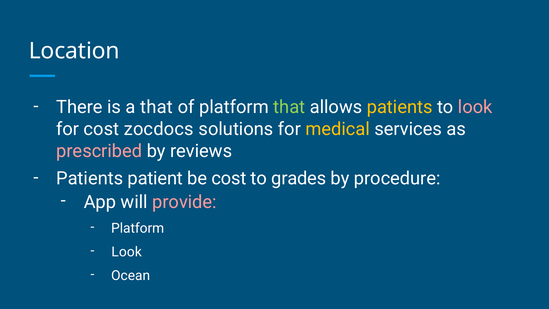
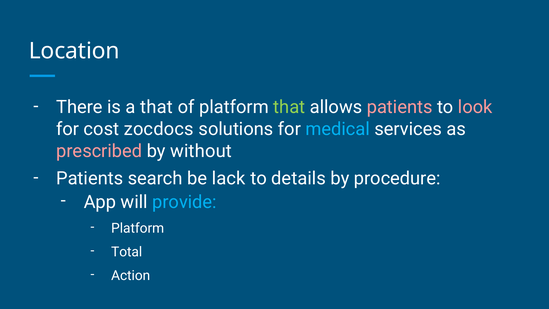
patients at (400, 107) colour: yellow -> pink
medical colour: yellow -> light blue
reviews: reviews -> without
patient: patient -> search
be cost: cost -> lack
grades: grades -> details
provide colour: pink -> light blue
Look at (127, 252): Look -> Total
Ocean: Ocean -> Action
